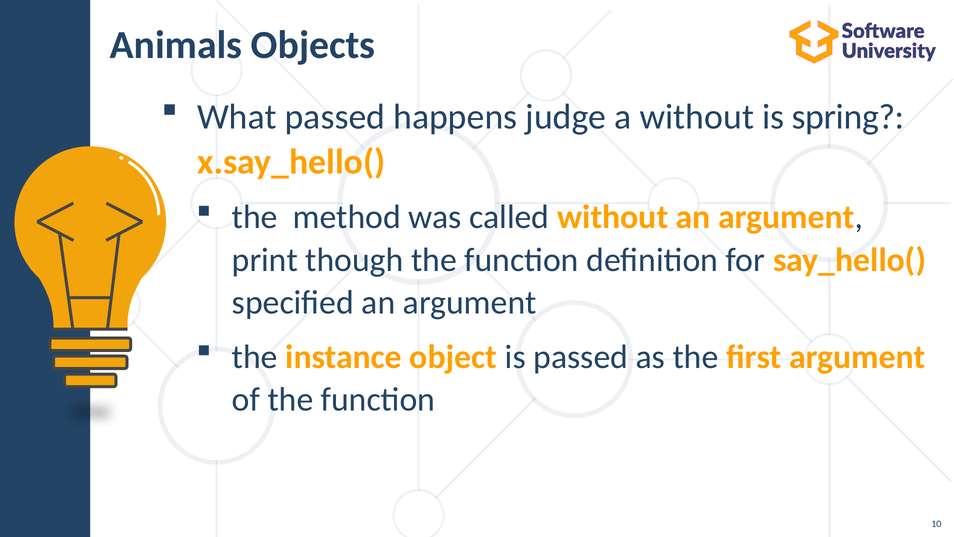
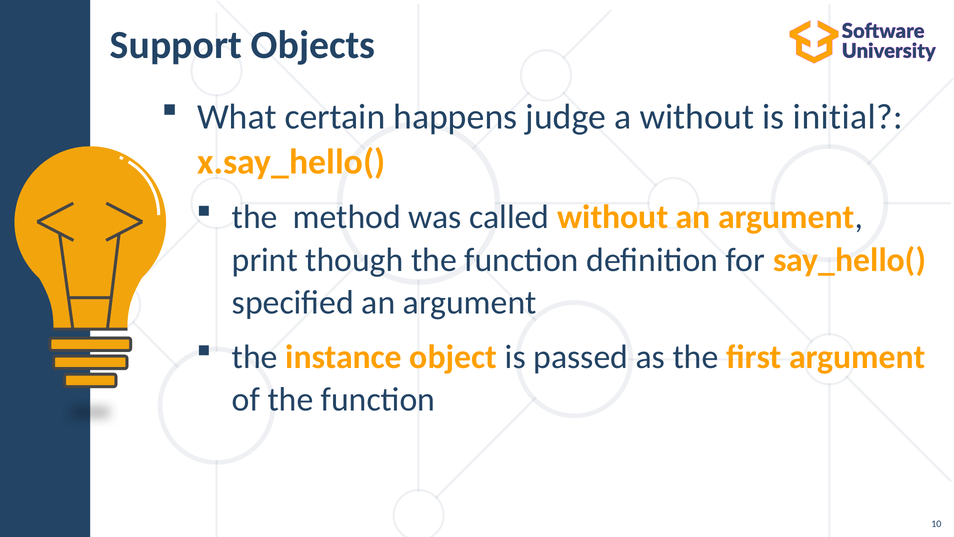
Animals: Animals -> Support
What passed: passed -> certain
spring: spring -> initial
